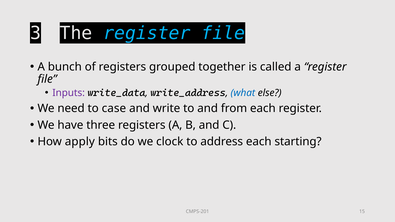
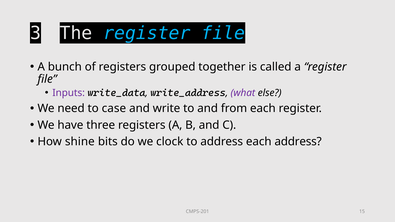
what colour: blue -> purple
apply: apply -> shine
each starting: starting -> address
